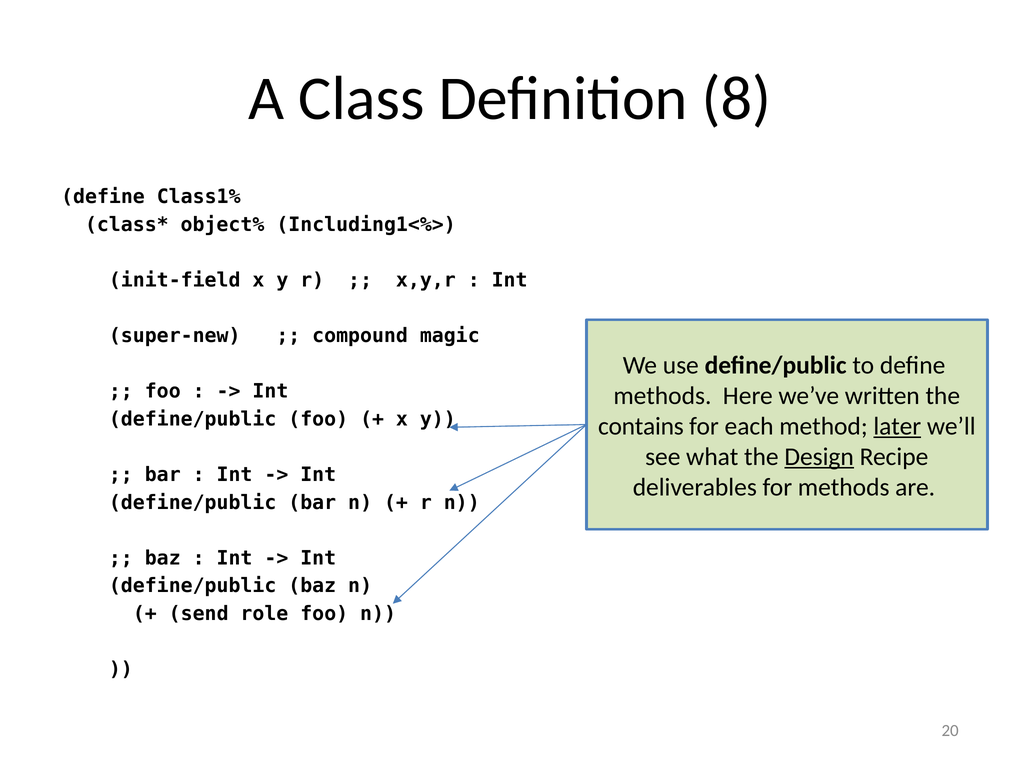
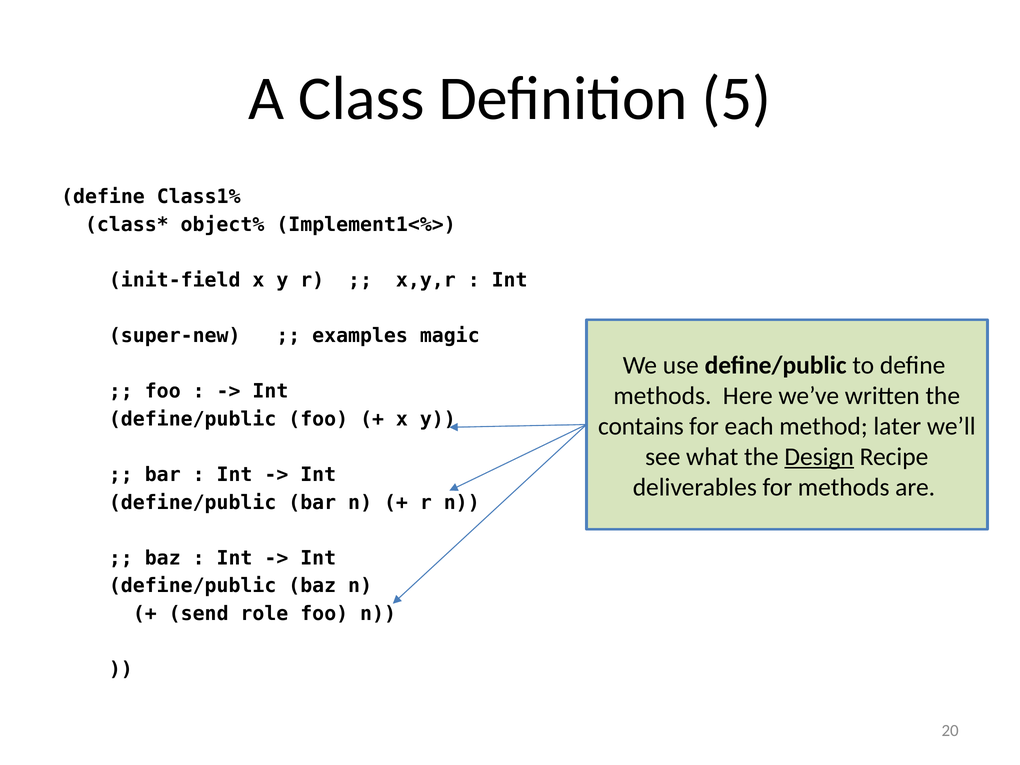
8: 8 -> 5
Including1<%>: Including1<%> -> Implement1<%>
compound: compound -> examples
later underline: present -> none
